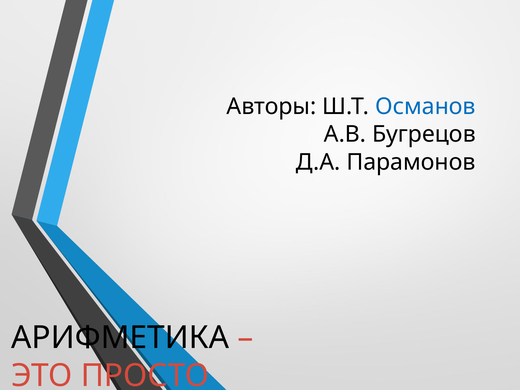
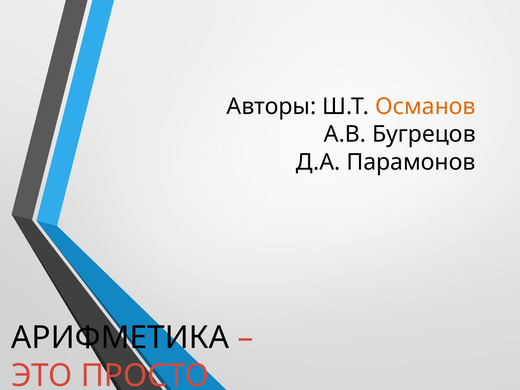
Османов colour: blue -> orange
